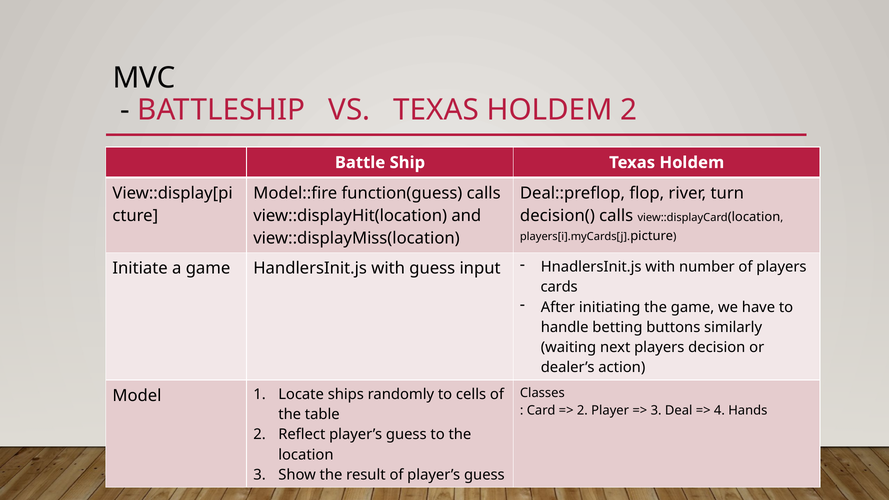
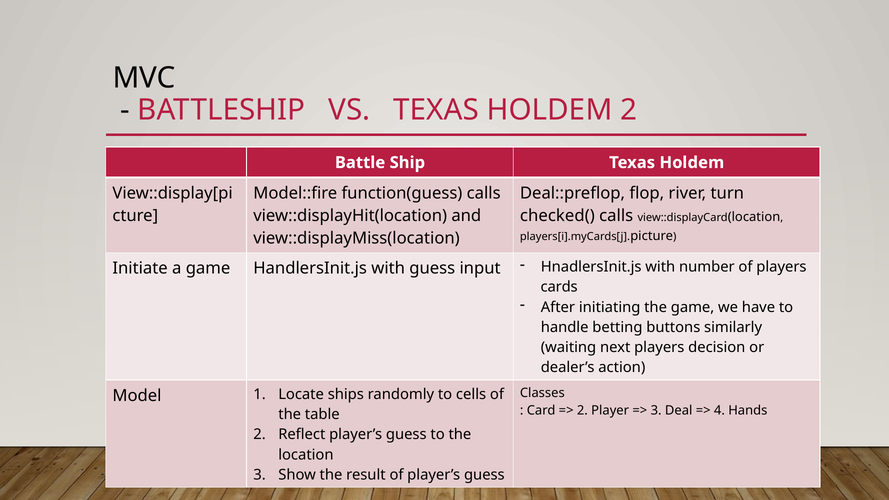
decision(: decision( -> checked(
